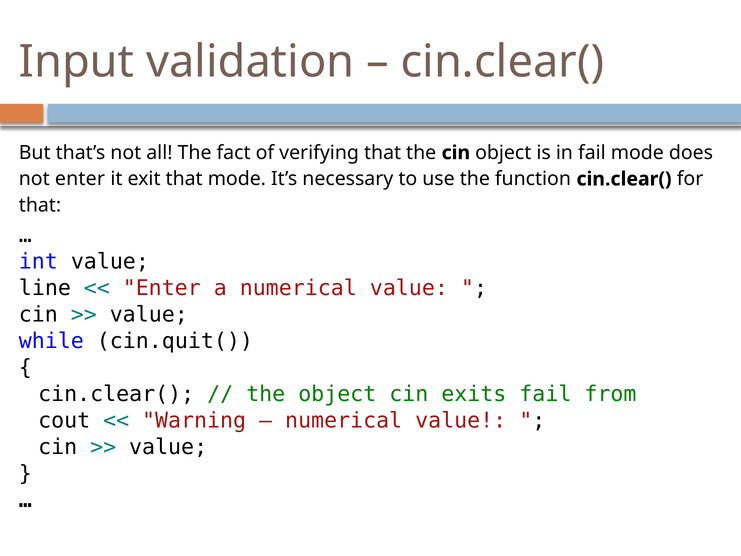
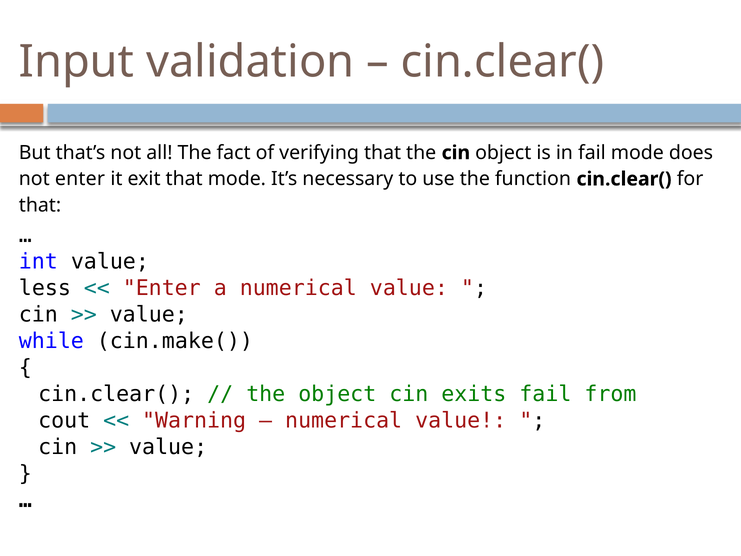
line: line -> less
cin.quit(: cin.quit( -> cin.make(
